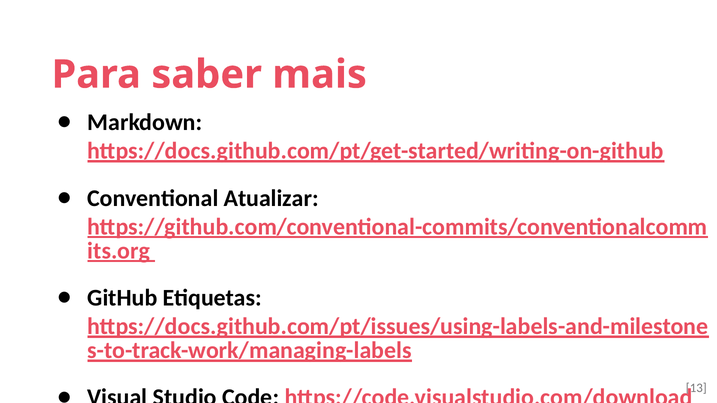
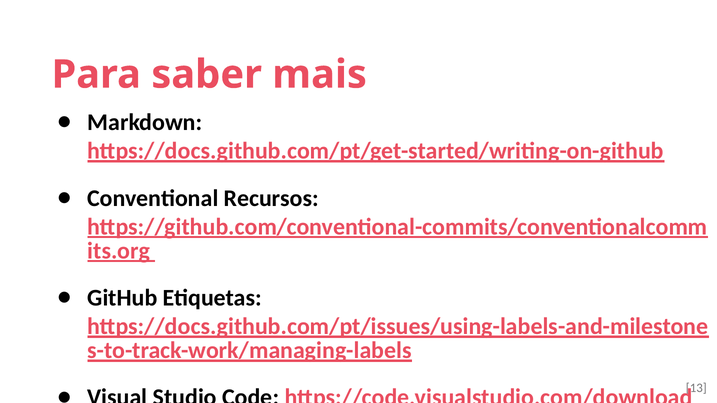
Atualizar: Atualizar -> Recursos
